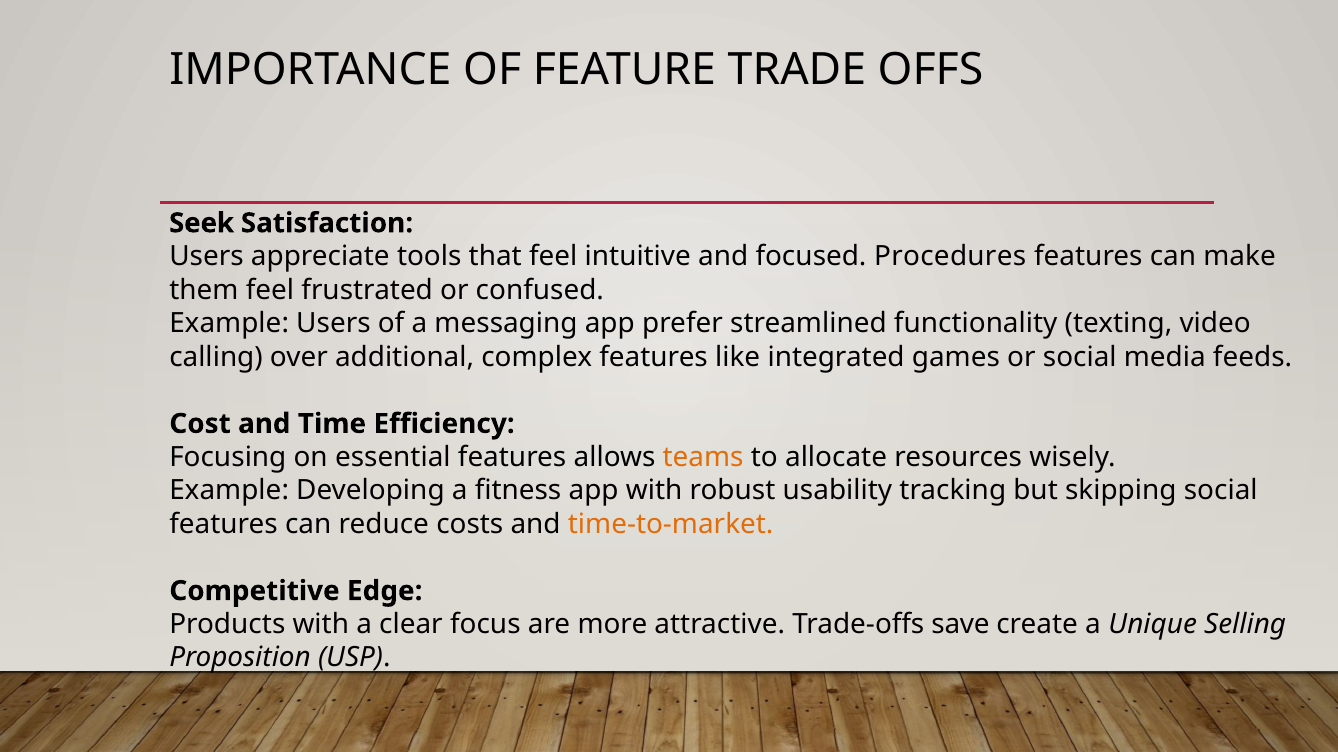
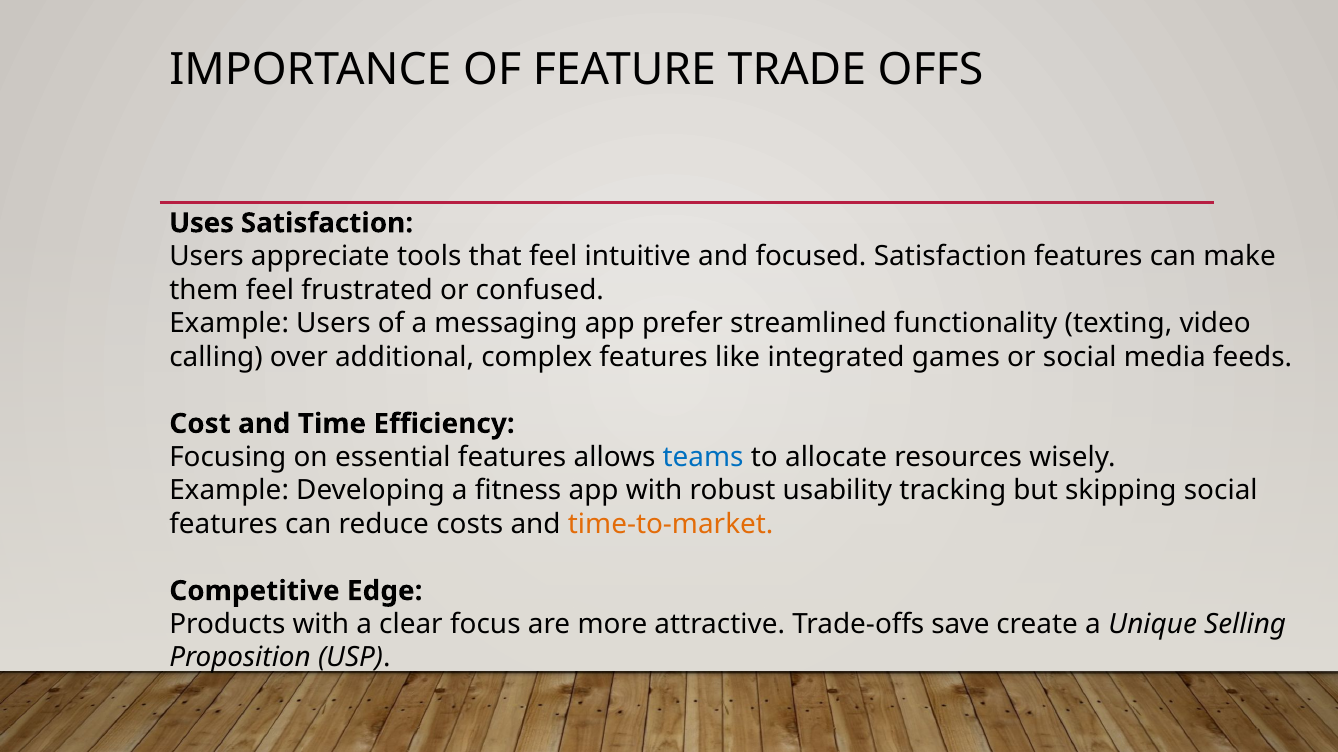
Seek: Seek -> Uses
focused Procedures: Procedures -> Satisfaction
teams colour: orange -> blue
